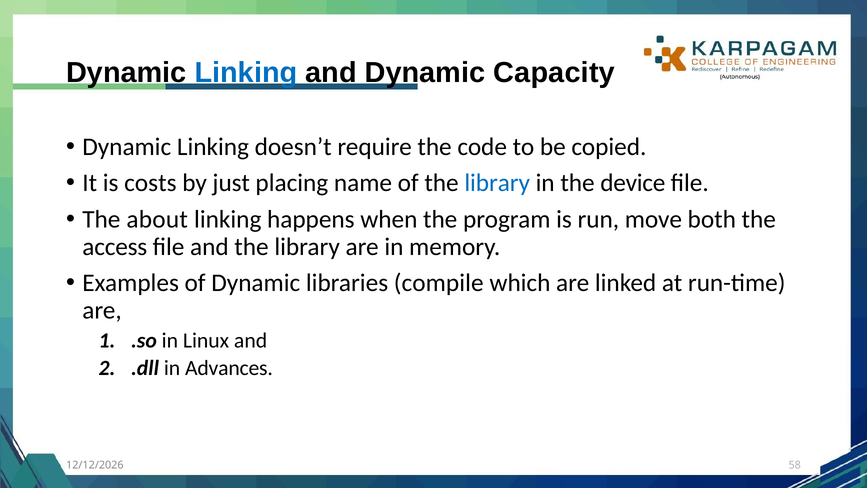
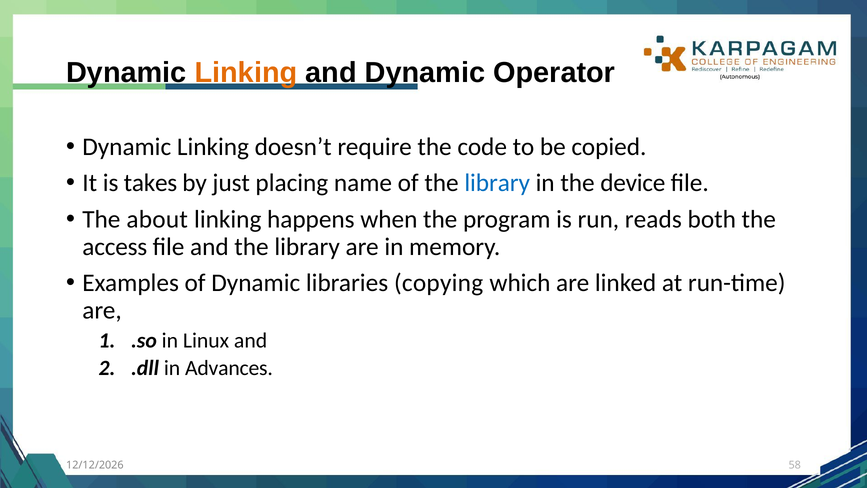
Linking at (246, 73) colour: blue -> orange
Capacity: Capacity -> Operator
costs: costs -> takes
move: move -> reads
compile: compile -> copying
